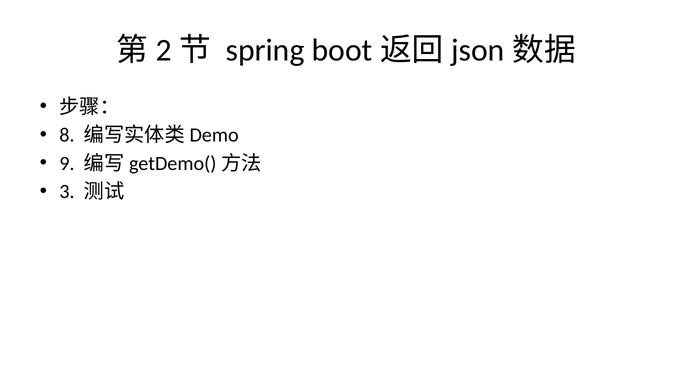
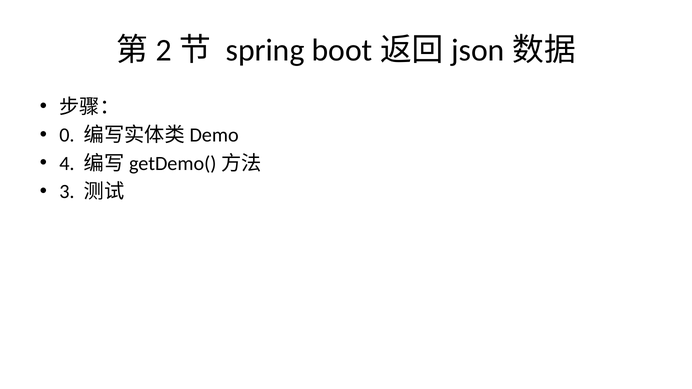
8: 8 -> 0
9: 9 -> 4
